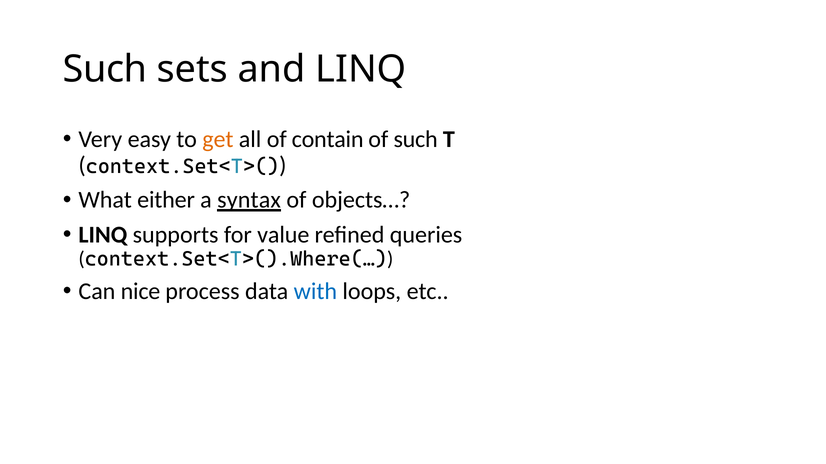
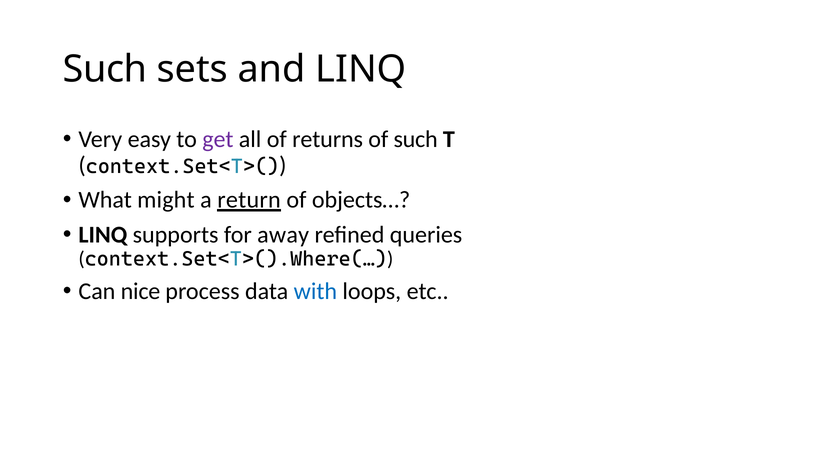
get colour: orange -> purple
contain: contain -> returns
either: either -> might
syntax: syntax -> return
value: value -> away
